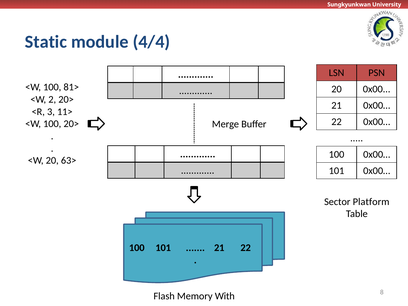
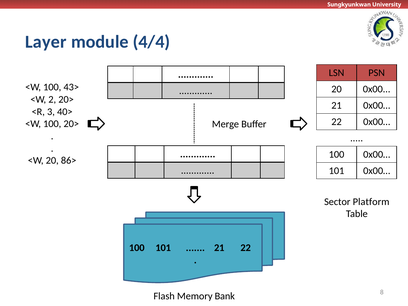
Static: Static -> Layer
81>: 81> -> 43>
11>: 11> -> 40>
63>: 63> -> 86>
With: With -> Bank
